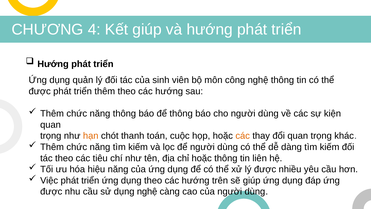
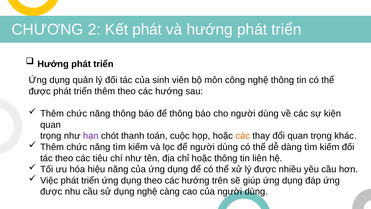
4: 4 -> 2
Kết giúp: giúp -> phát
hạn colour: orange -> purple
